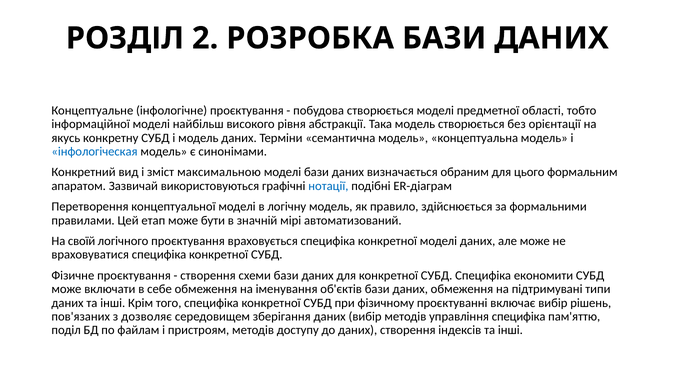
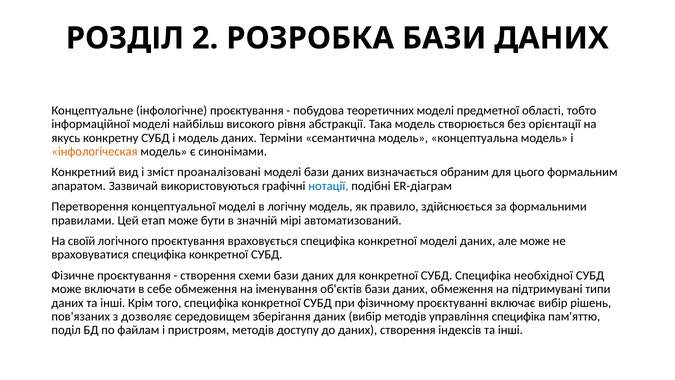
побудова створюється: створюється -> теоретичних
інфологіческая colour: blue -> orange
максимальною: максимальною -> проаналізовані
економити: економити -> необхідної
